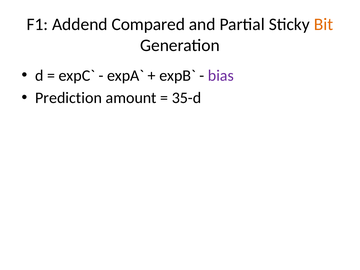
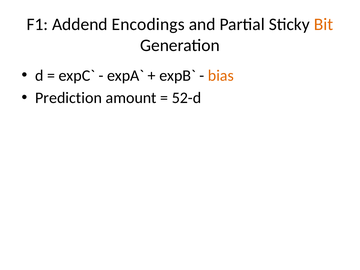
Compared: Compared -> Encodings
bias colour: purple -> orange
35-d: 35-d -> 52-d
